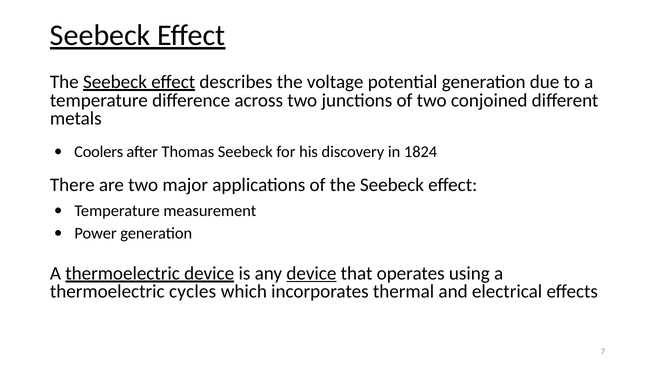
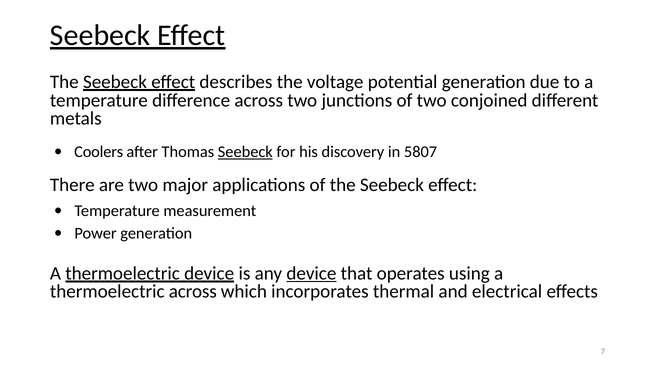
Seebeck at (245, 152) underline: none -> present
1824: 1824 -> 5807
thermoelectric cycles: cycles -> across
